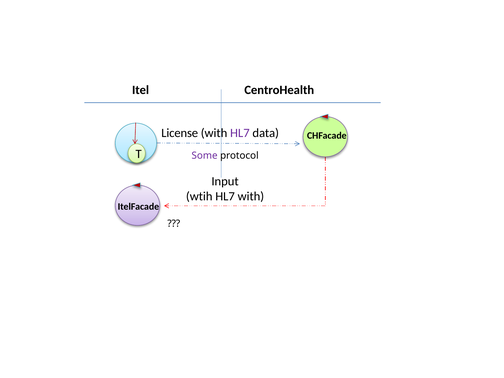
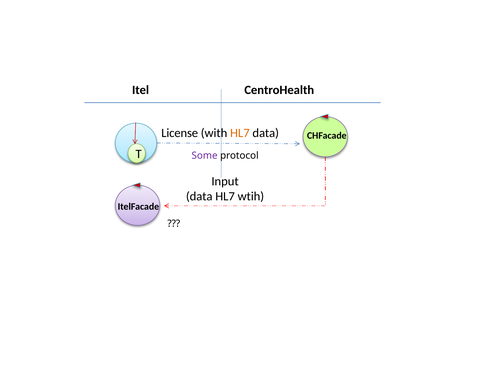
HL7 at (240, 133) colour: purple -> orange
wtih at (199, 196): wtih -> data
HL7 with: with -> wtih
